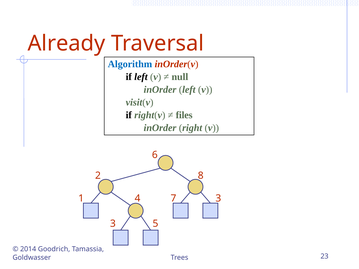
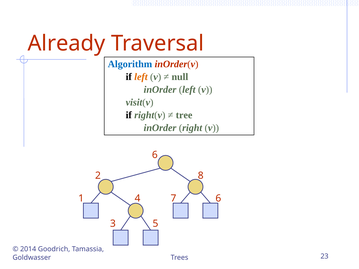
left at (141, 77) colour: black -> orange
files: files -> tree
7 3: 3 -> 6
